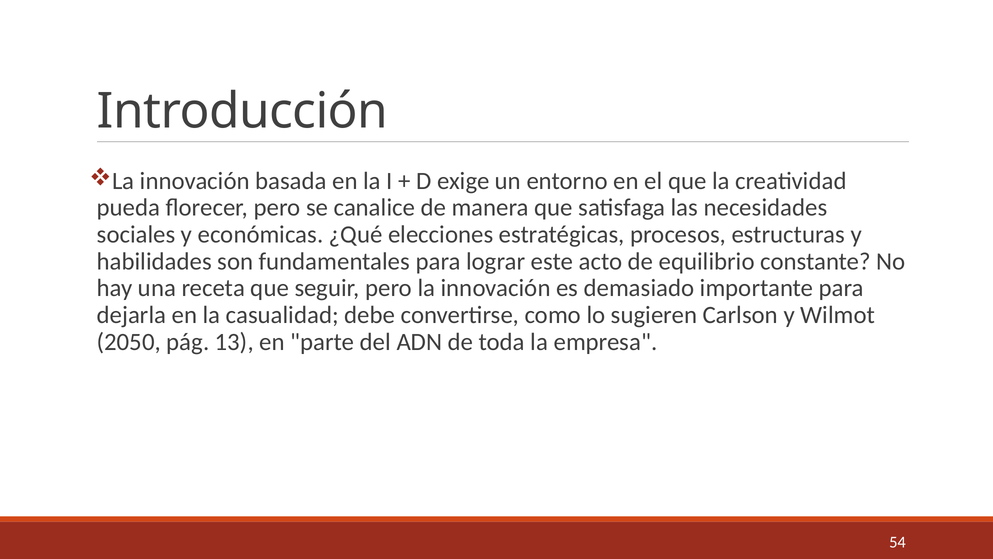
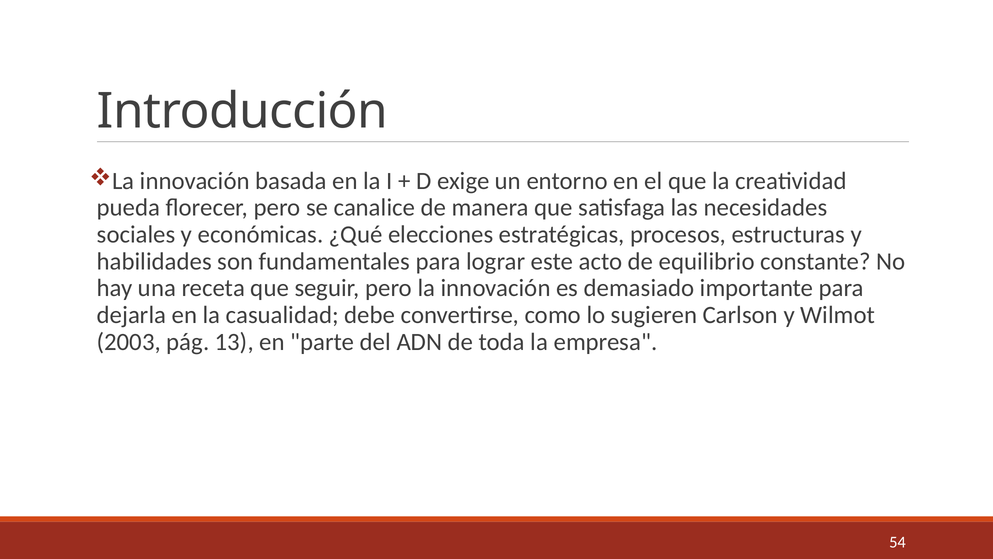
2050: 2050 -> 2003
